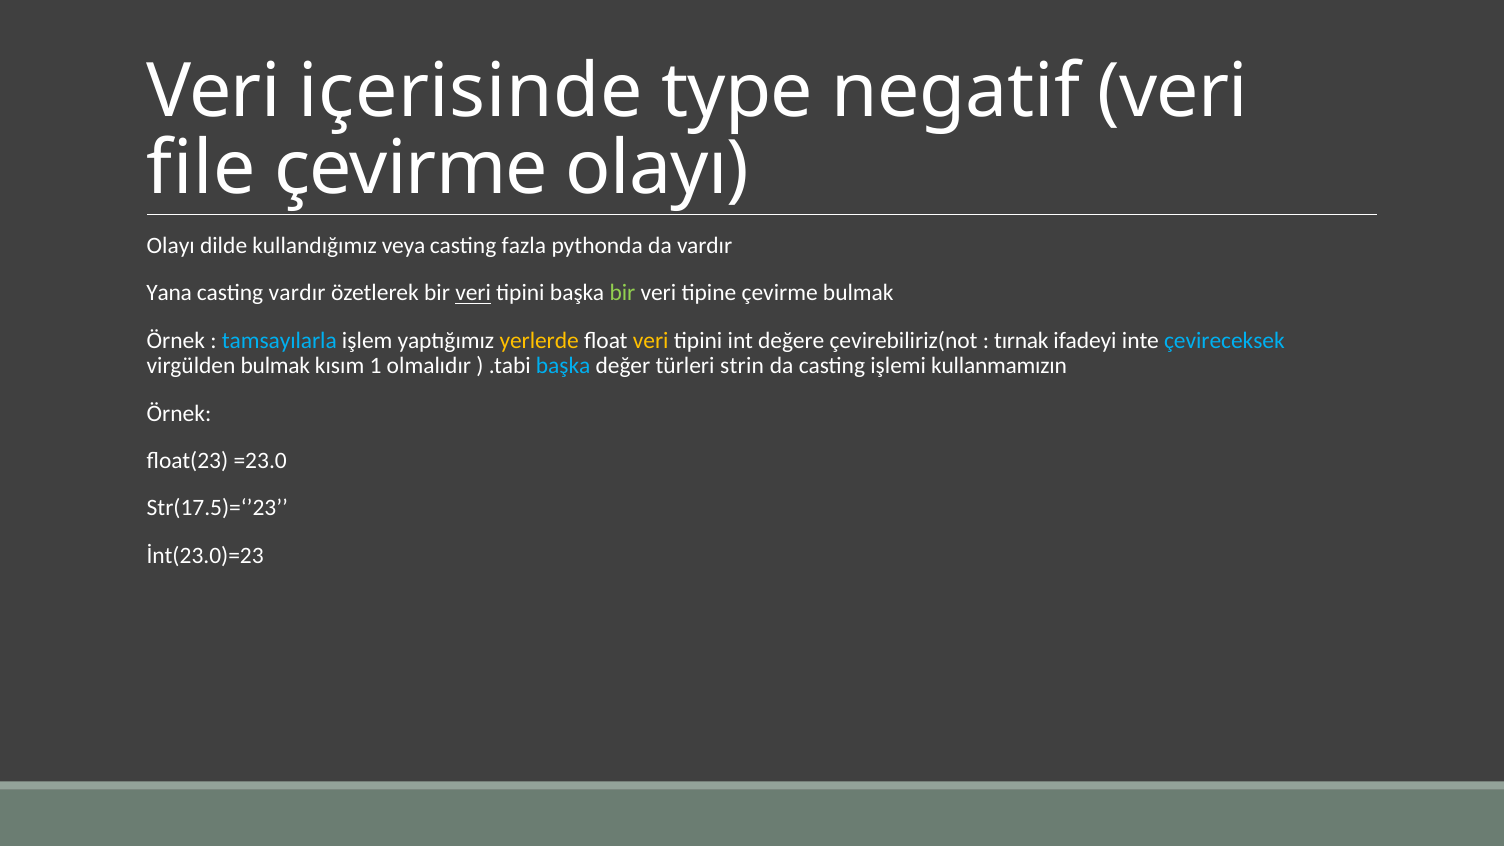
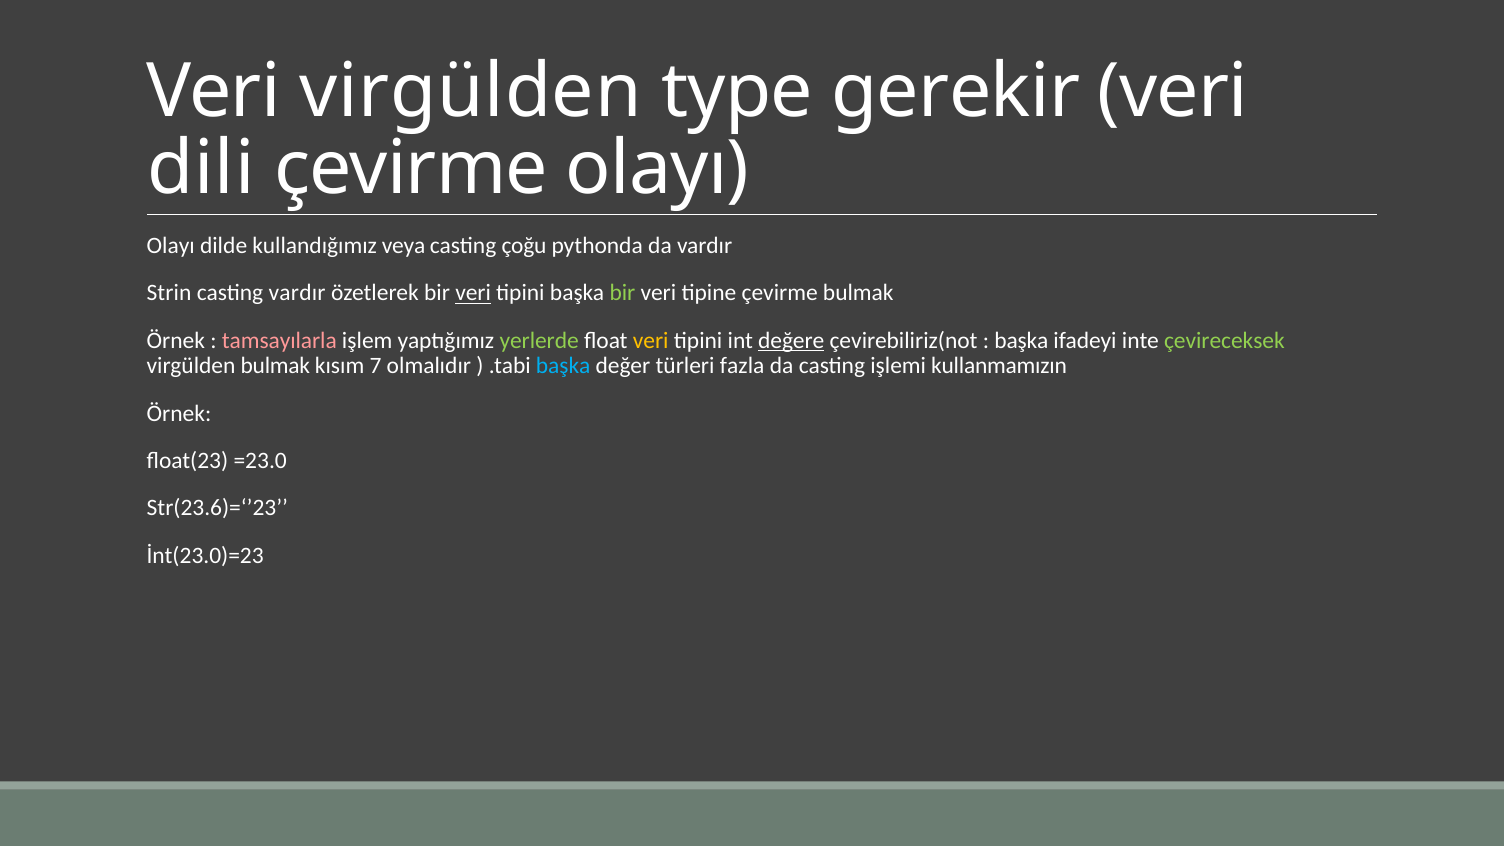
Veri içerisinde: içerisinde -> virgülden
negatif: negatif -> gerekir
file: file -> dili
fazla: fazla -> çoğu
Yana: Yana -> Strin
tamsayılarla colour: light blue -> pink
yerlerde colour: yellow -> light green
değere underline: none -> present
tırnak at (1021, 341): tırnak -> başka
çevireceksek colour: light blue -> light green
1: 1 -> 7
strin: strin -> fazla
Str(17.5)=‘’23: Str(17.5)=‘’23 -> Str(23.6)=‘’23
